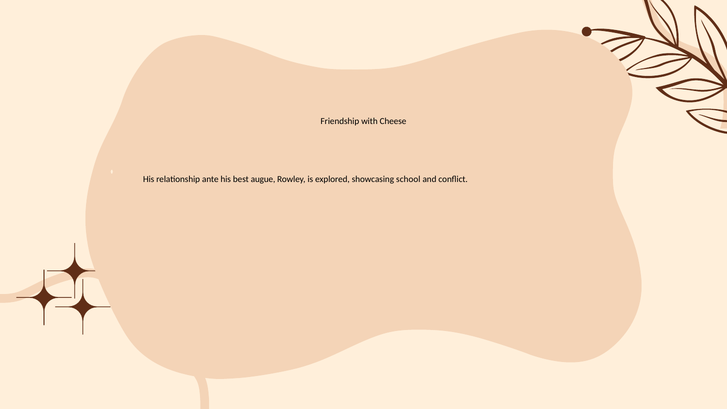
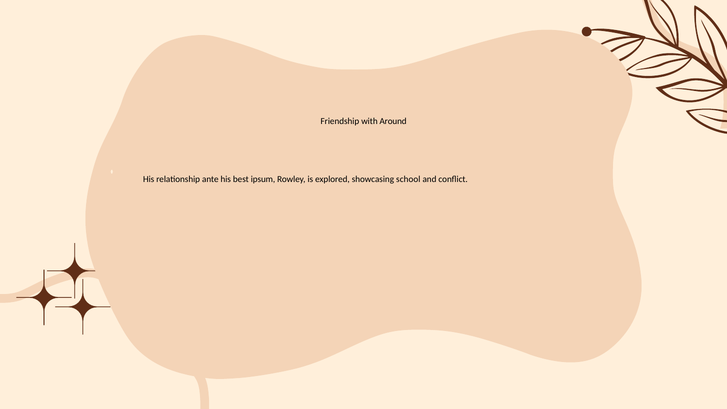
Cheese: Cheese -> Around
augue: augue -> ipsum
